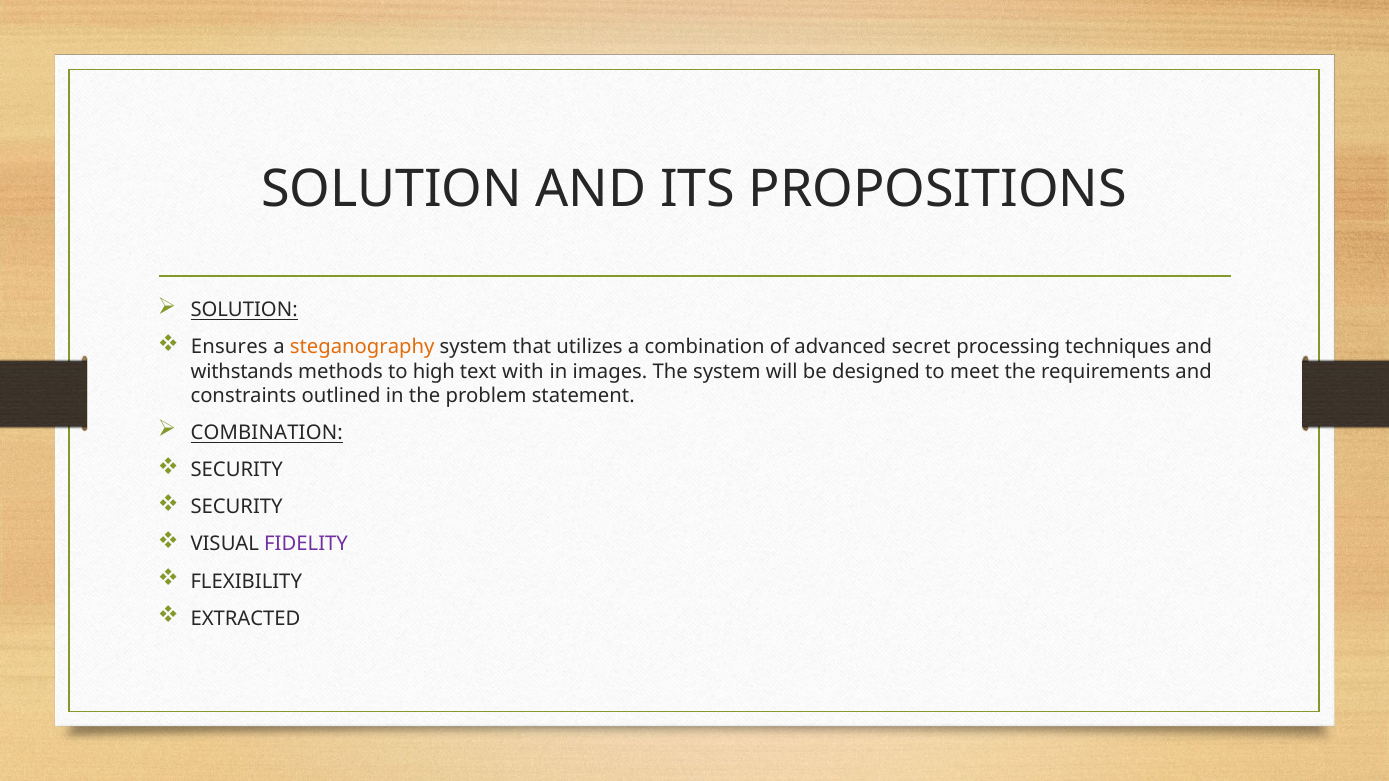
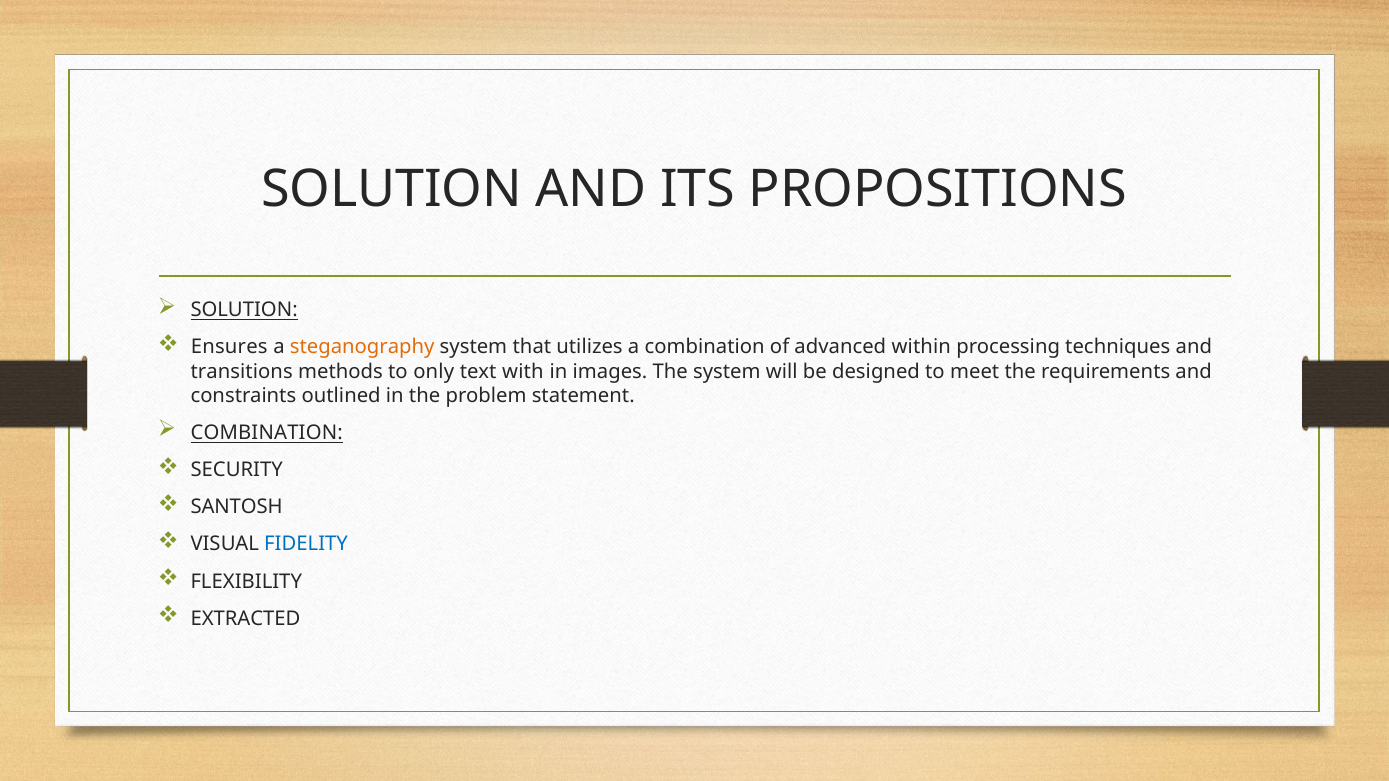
secret: secret -> within
withstands: withstands -> transitions
high: high -> only
SECURITY at (237, 507): SECURITY -> SANTOSH
FIDELITY colour: purple -> blue
